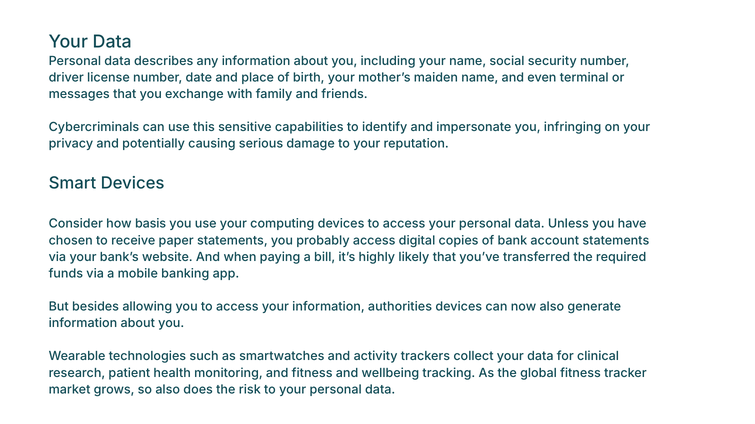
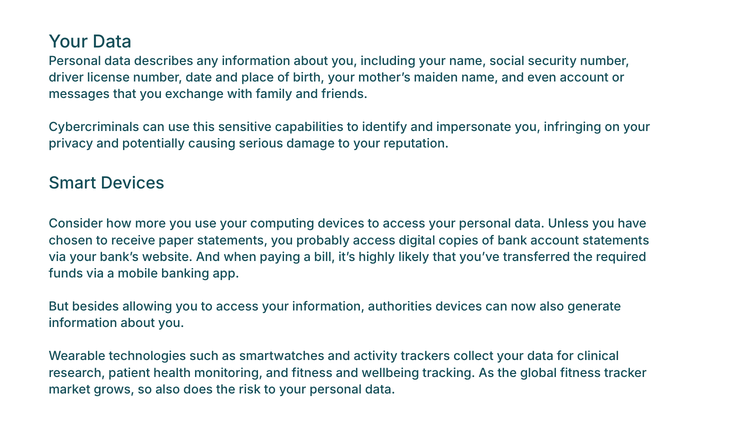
even terminal: terminal -> account
basis: basis -> more
